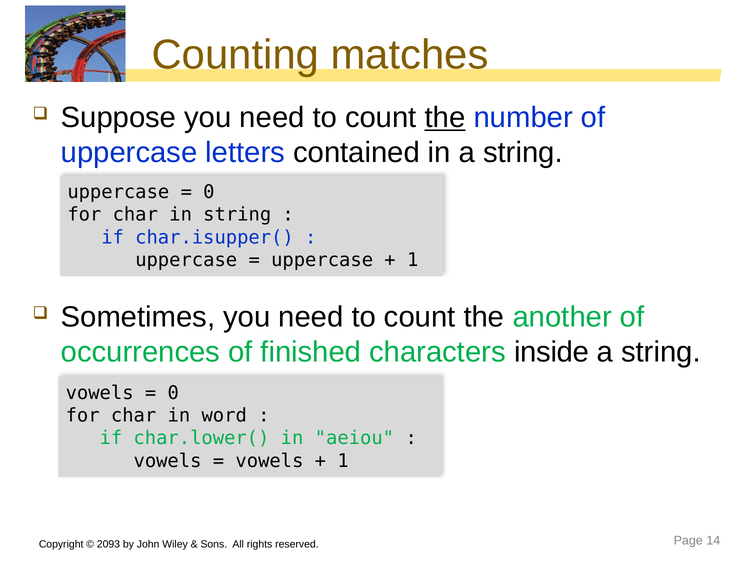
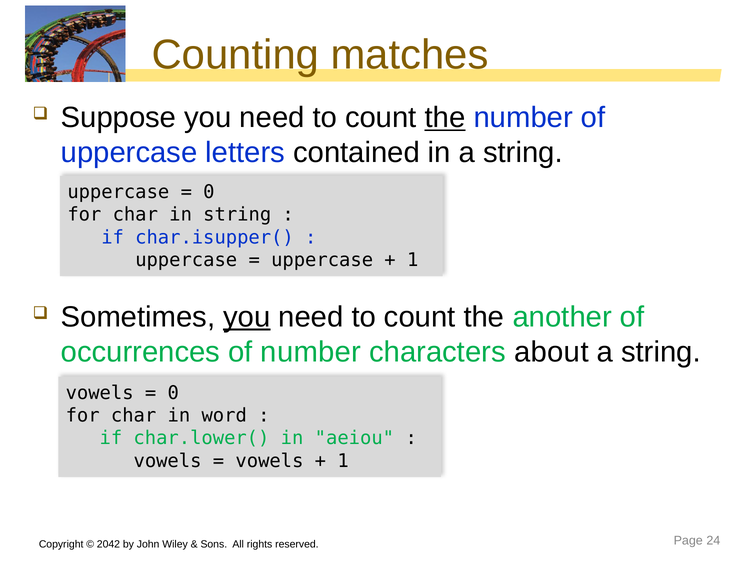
you at (247, 317) underline: none -> present
of finished: finished -> number
inside: inside -> about
2093: 2093 -> 2042
14: 14 -> 24
